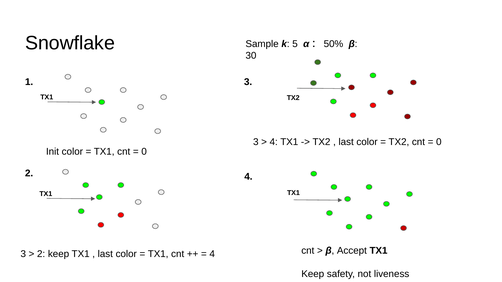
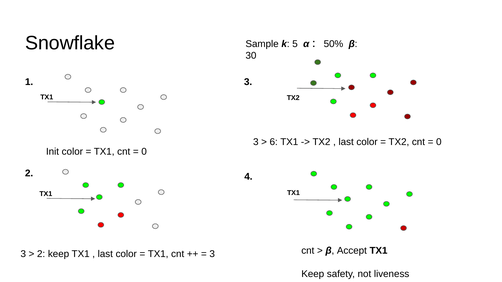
4 at (274, 142): 4 -> 6
4 at (212, 254): 4 -> 3
